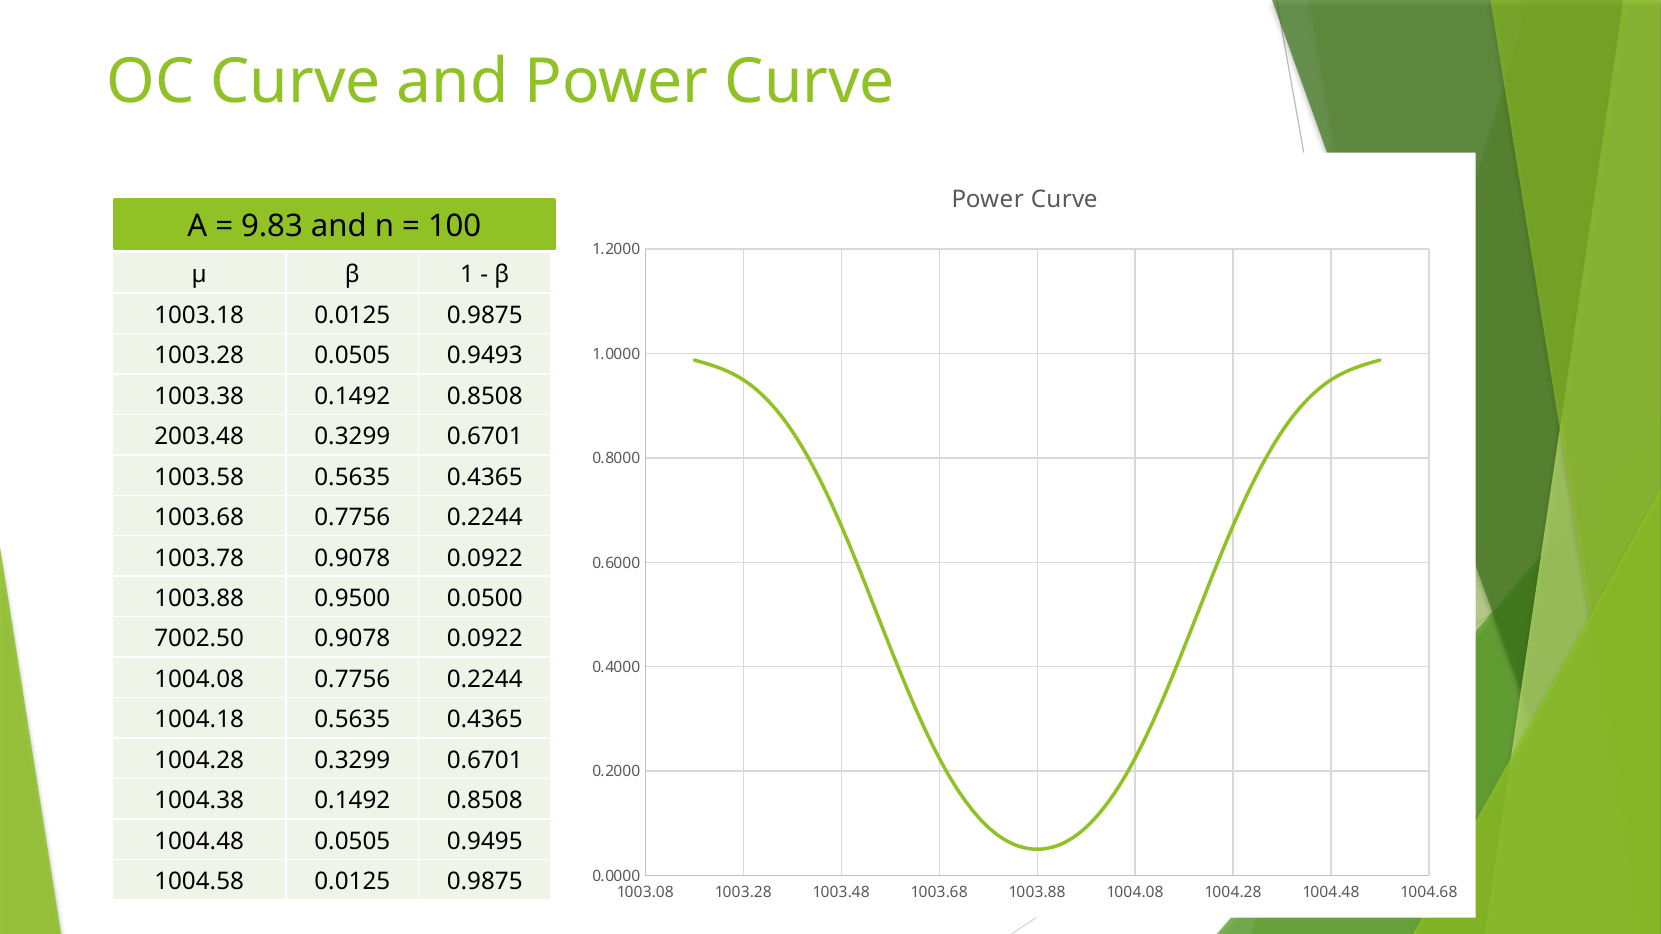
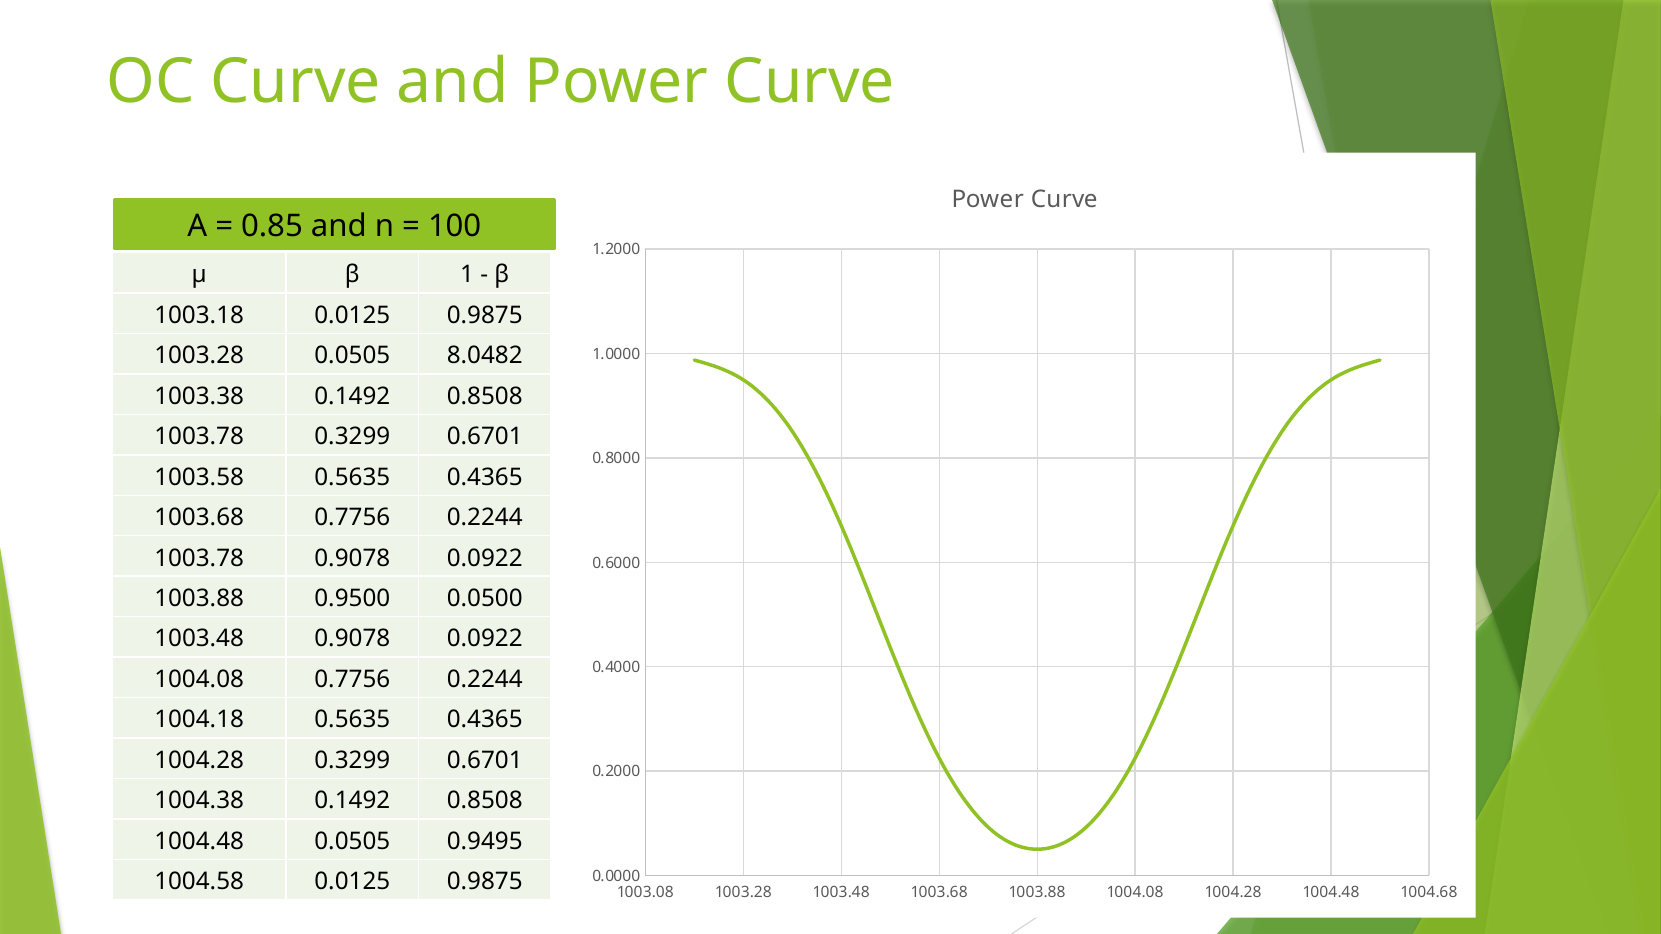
9.83: 9.83 -> 0.85
0.9493: 0.9493 -> 8.0482
2003.48 at (199, 437): 2003.48 -> 1003.78
7002.50 at (199, 639): 7002.50 -> 1003.48
